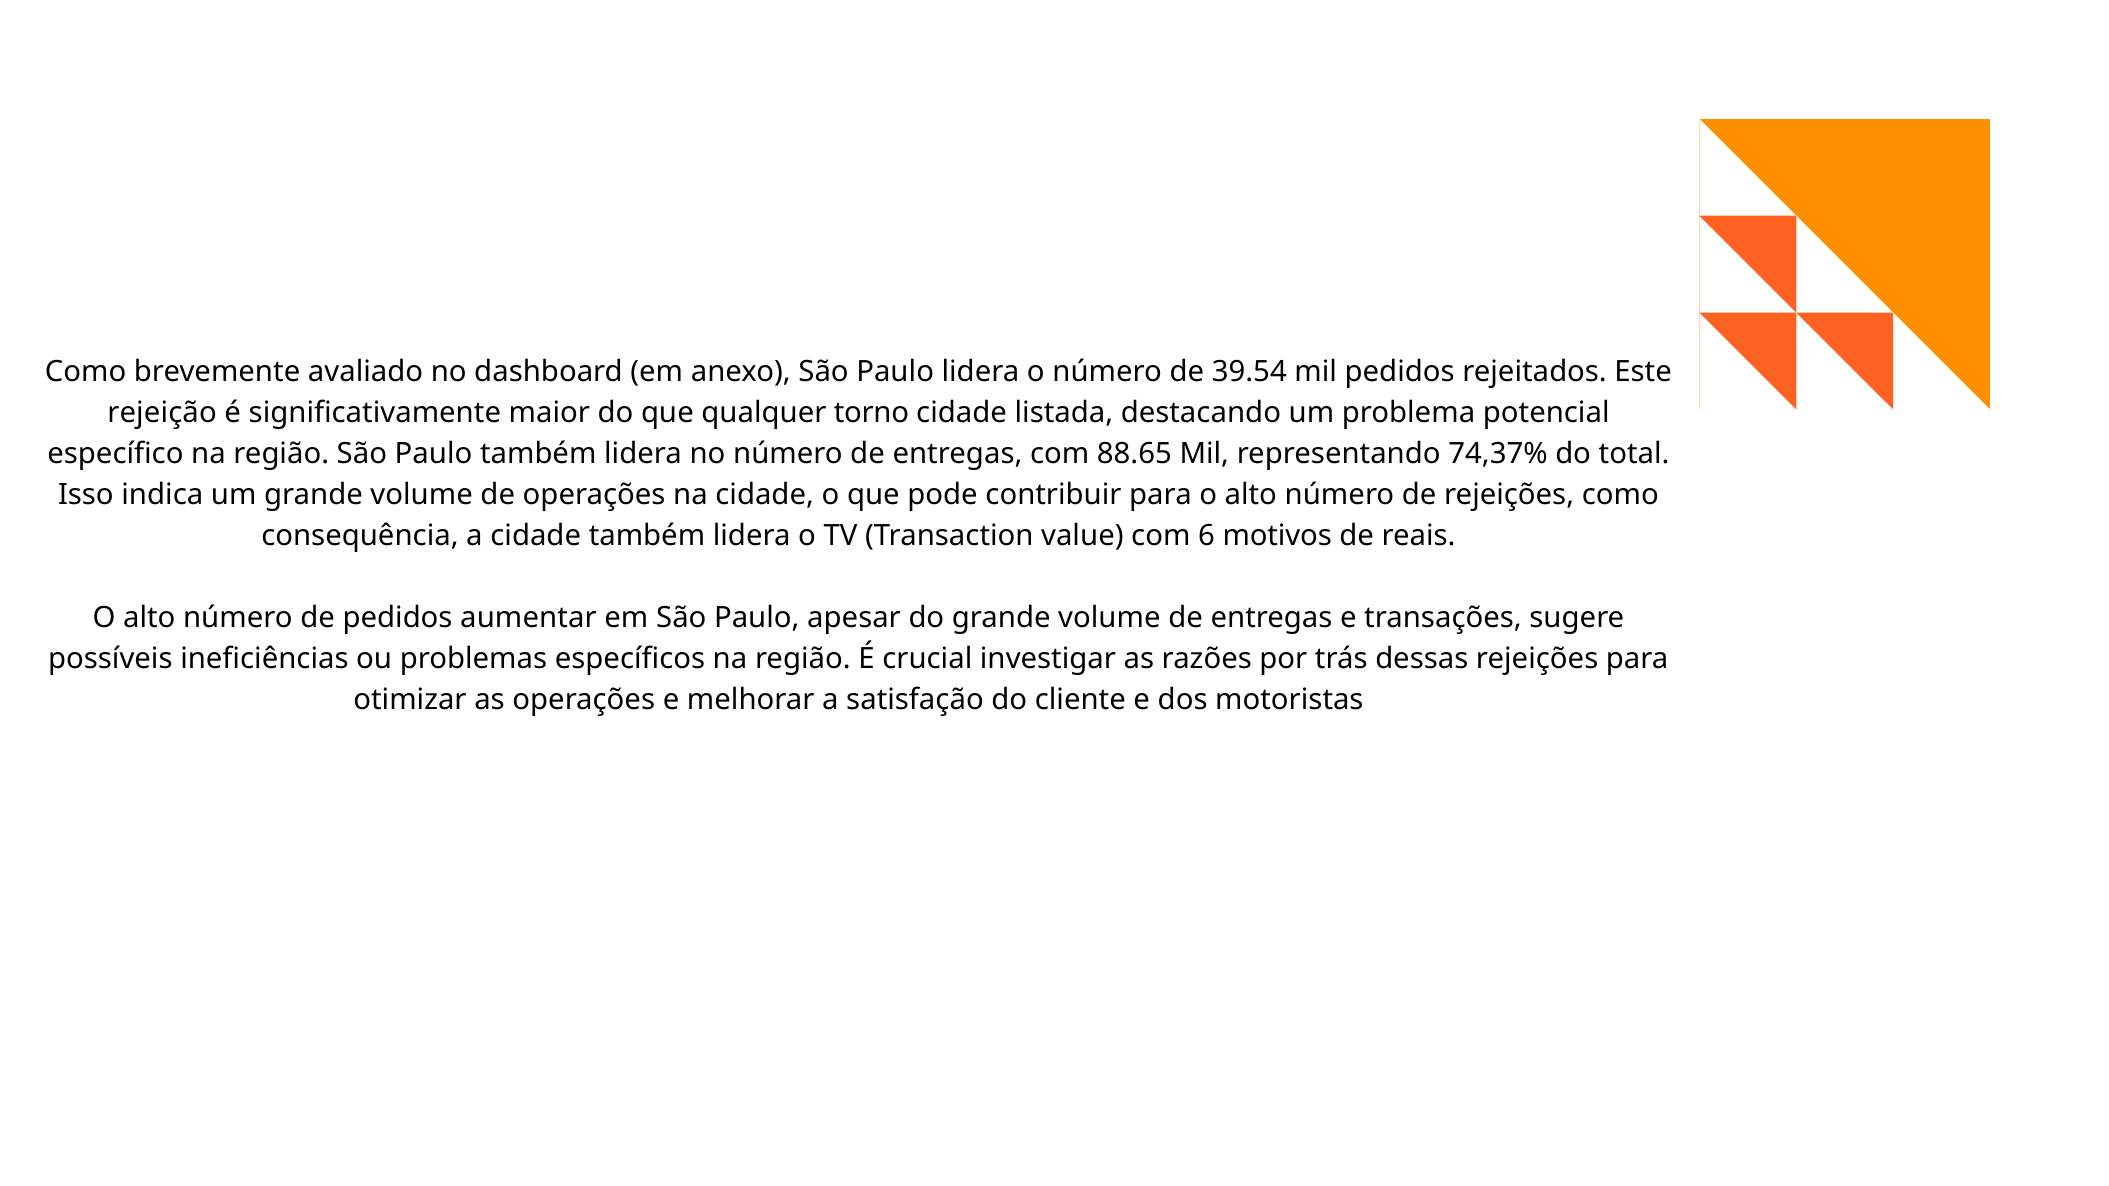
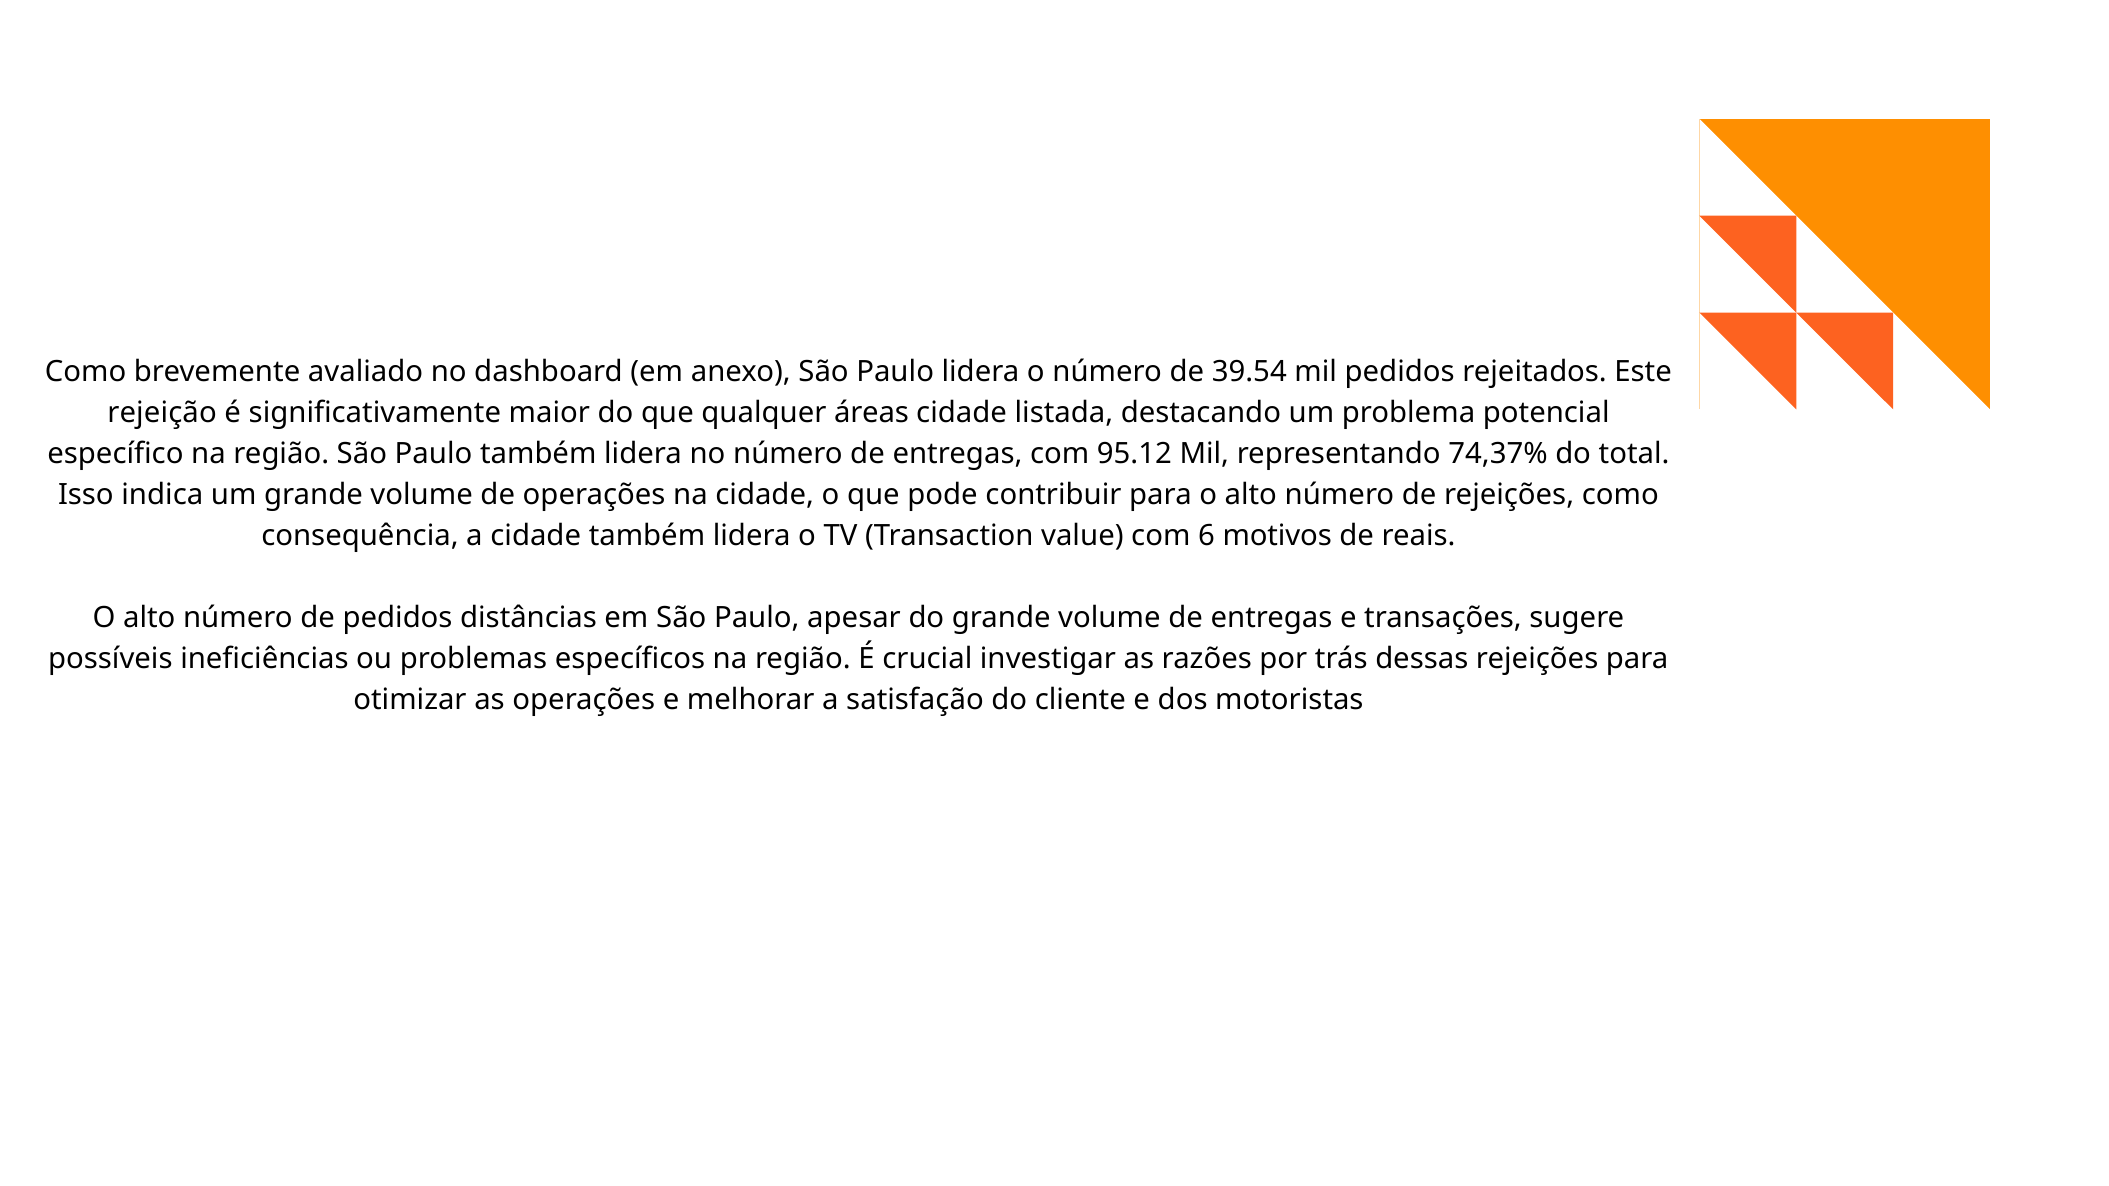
torno: torno -> áreas
88.65: 88.65 -> 95.12
aumentar: aumentar -> distâncias
